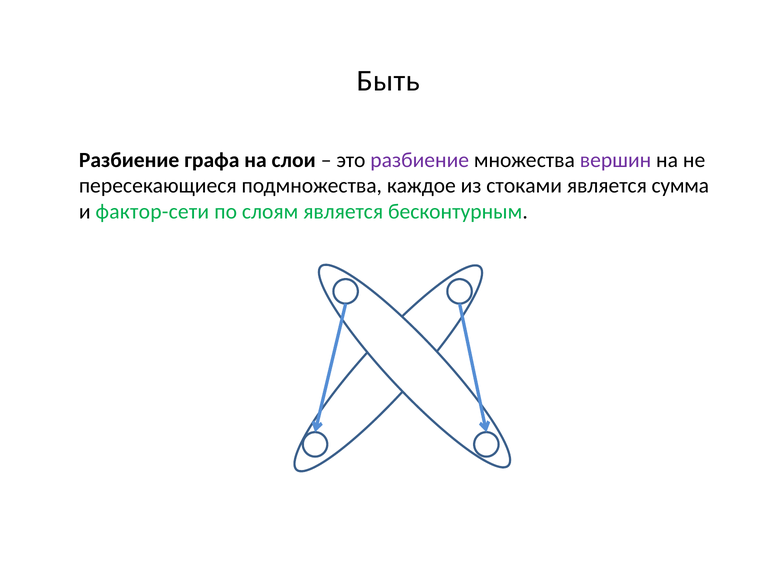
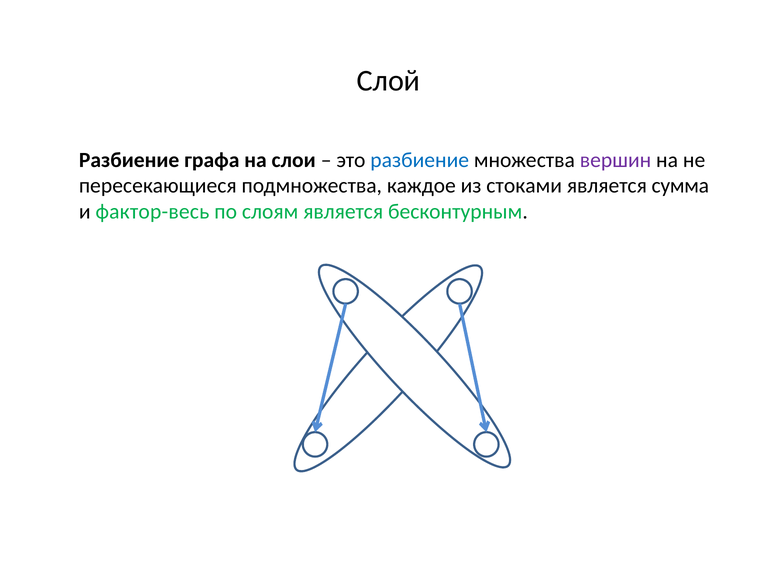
Быть: Быть -> Слой
разбиение at (420, 160) colour: purple -> blue
фактор-сети: фактор-сети -> фактор-весь
